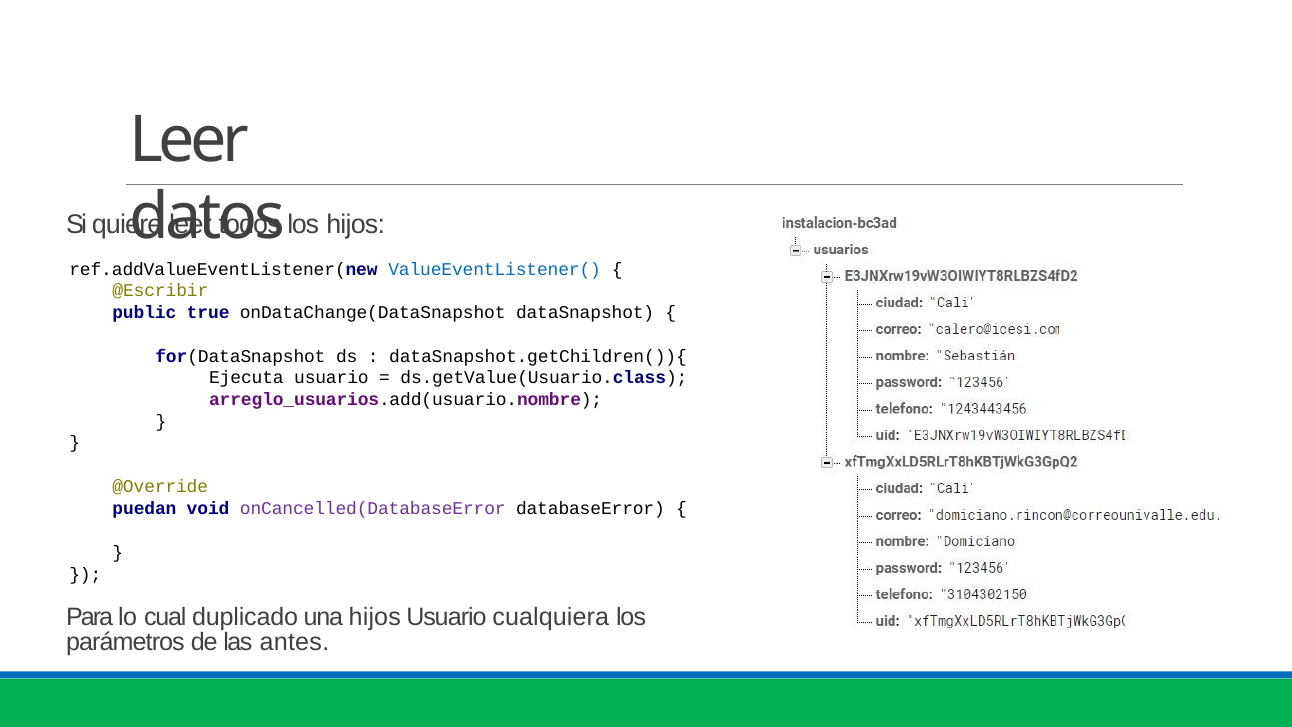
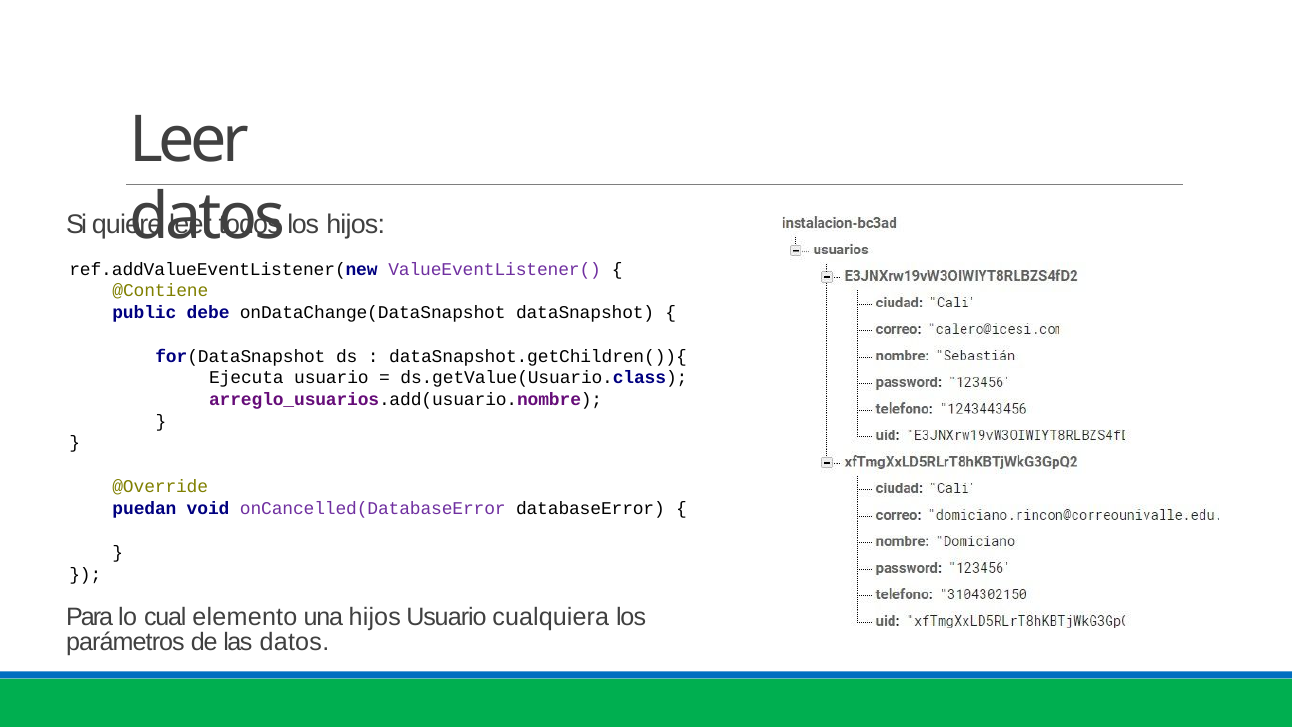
ValueEventListener( colour: blue -> purple
@Escribir: @Escribir -> @Contiene
true: true -> debe
duplicado: duplicado -> elemento
las antes: antes -> datos
